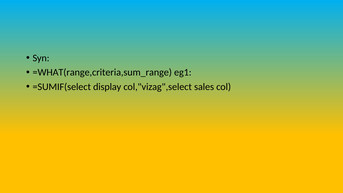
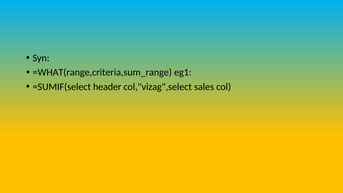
display: display -> header
